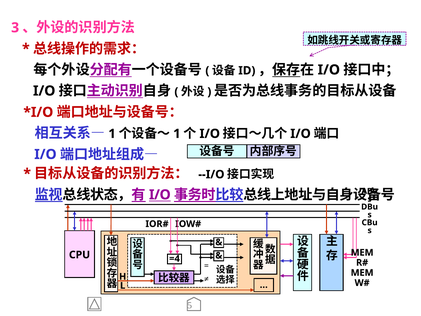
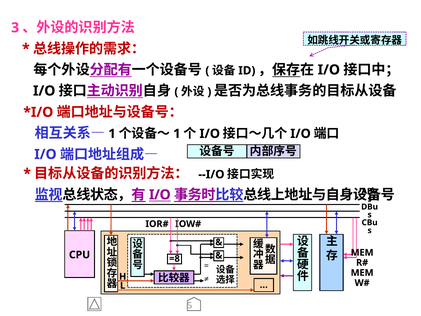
=4: =4 -> =8
